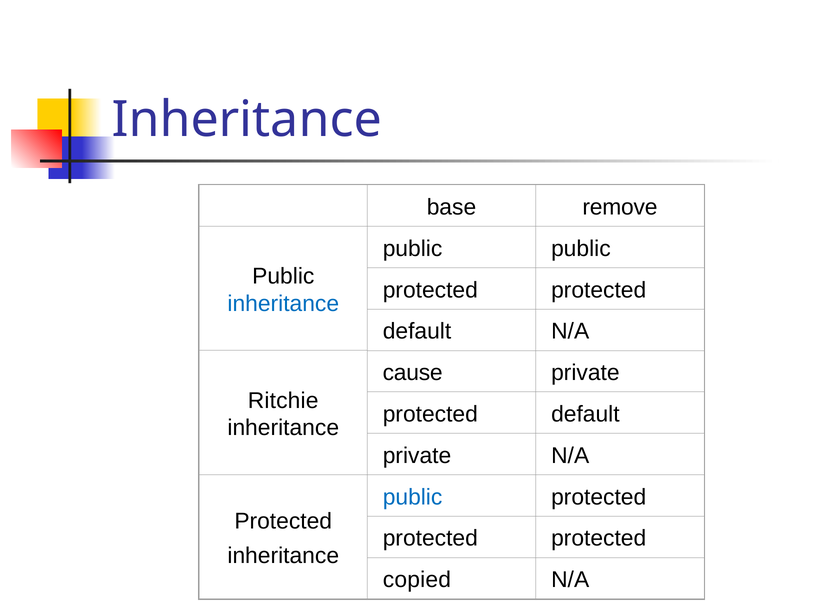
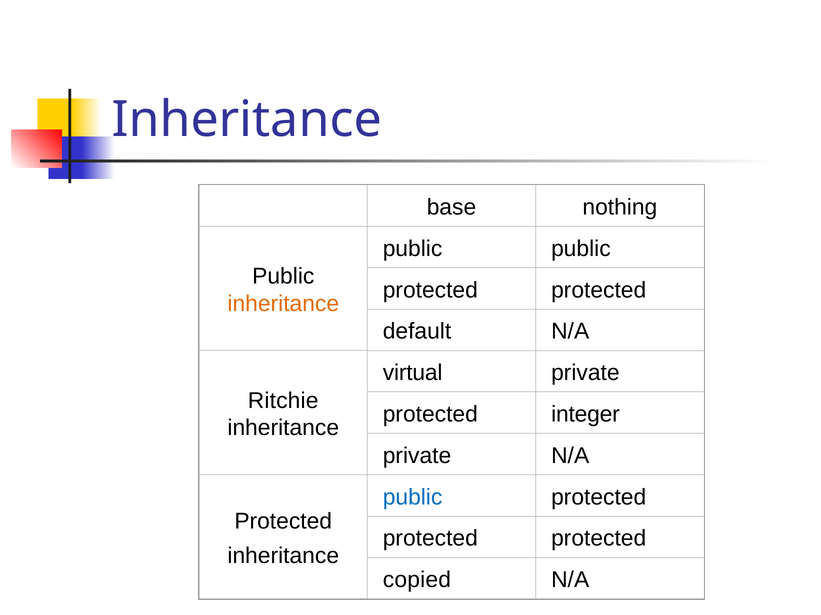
remove: remove -> nothing
inheritance at (283, 304) colour: blue -> orange
cause: cause -> virtual
default at (585, 415): default -> integer
